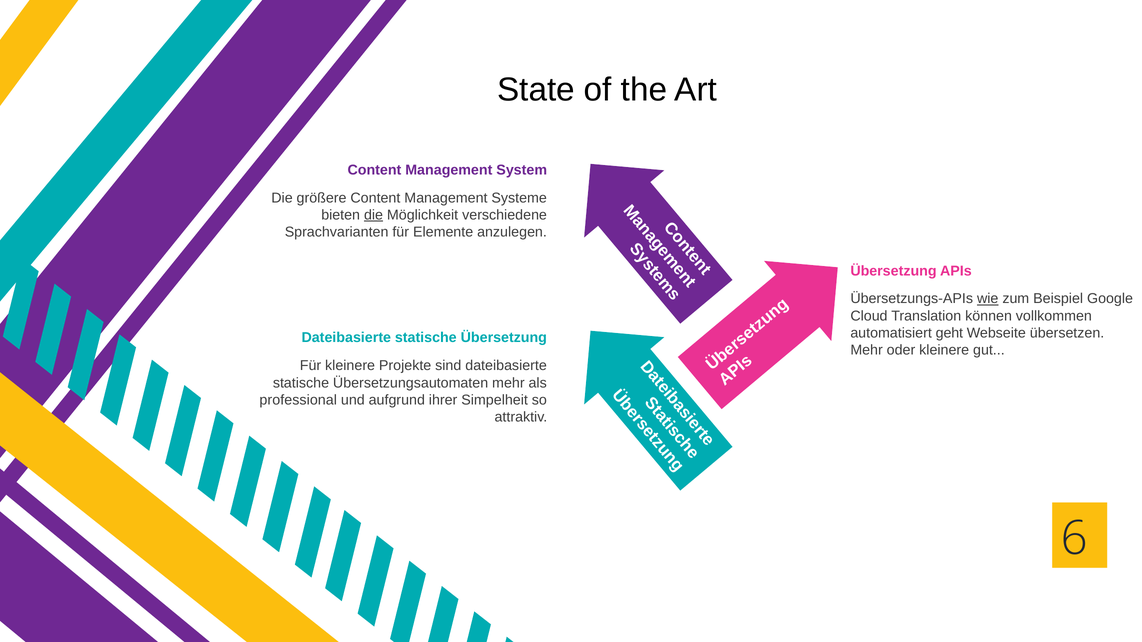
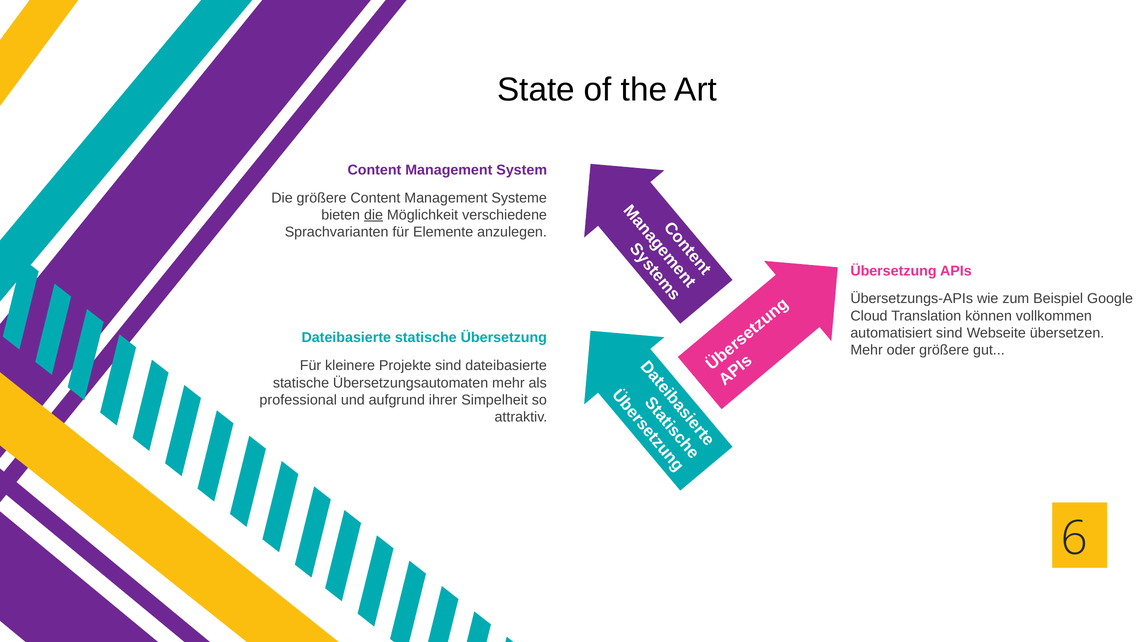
wie underline: present -> none
automatisiert geht: geht -> sind
oder kleinere: kleinere -> größere
